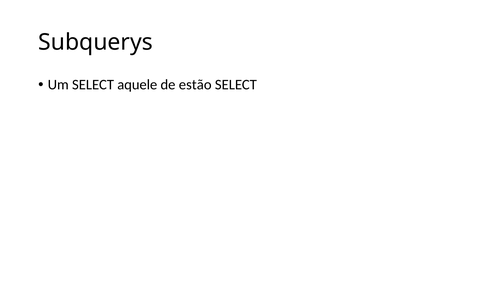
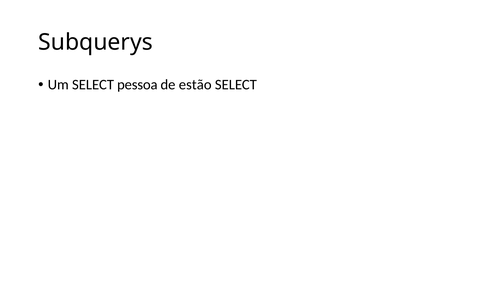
aquele: aquele -> pessoa
